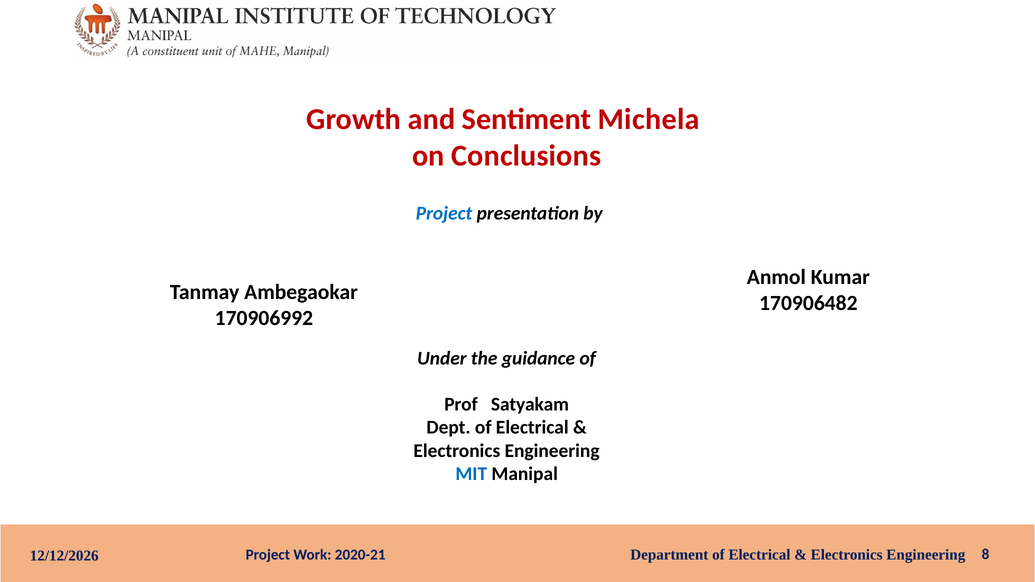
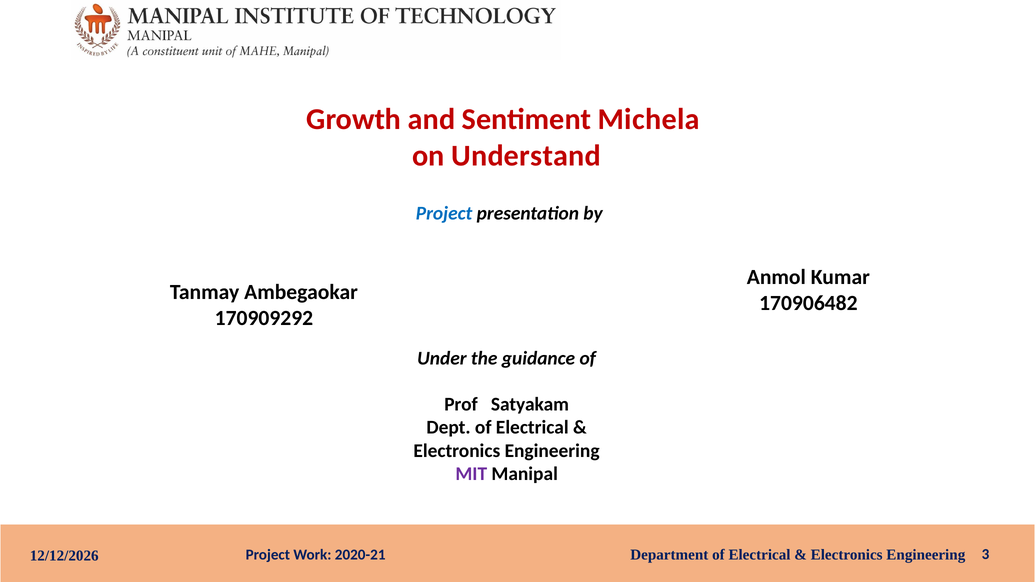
Conclusions: Conclusions -> Understand
170906992: 170906992 -> 170909292
MIT colour: blue -> purple
8: 8 -> 3
